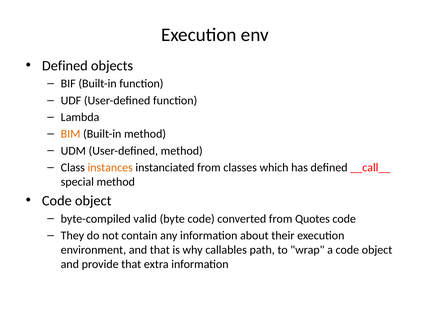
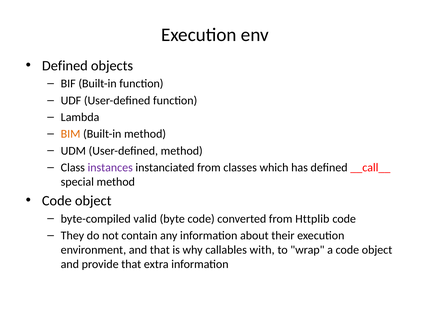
instances colour: orange -> purple
Quotes: Quotes -> Httplib
path: path -> with
